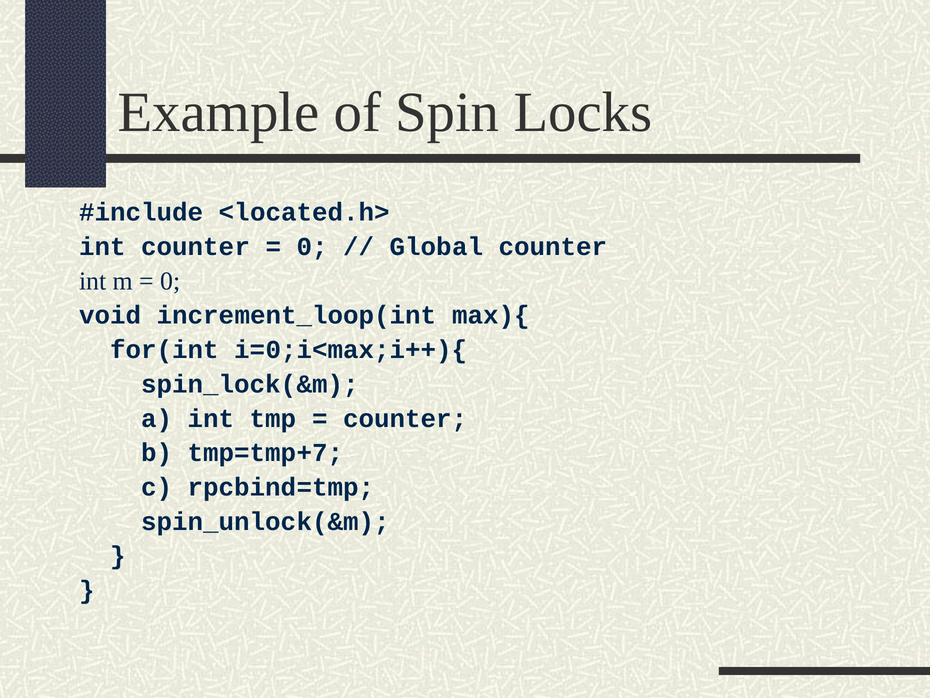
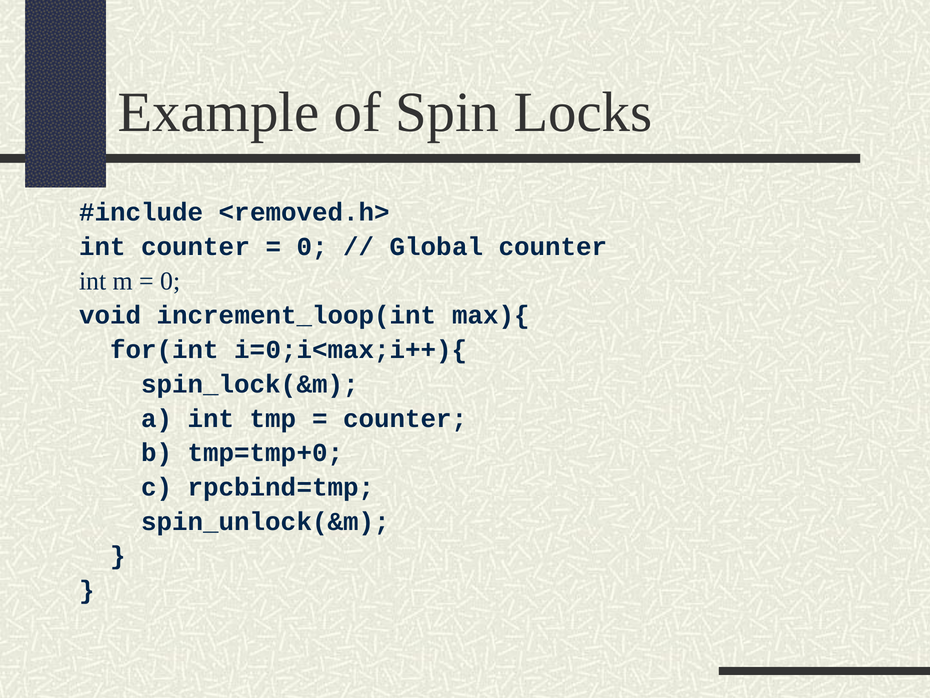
<located.h>: <located.h> -> <removed.h>
tmp=tmp+7: tmp=tmp+7 -> tmp=tmp+0
